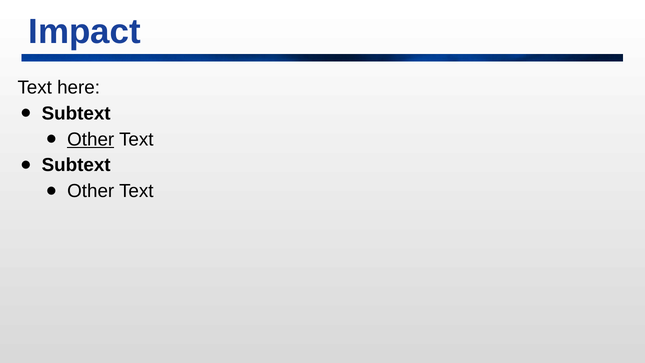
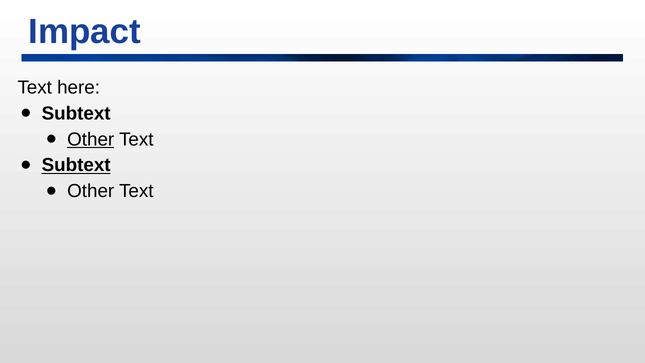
Subtext at (76, 165) underline: none -> present
